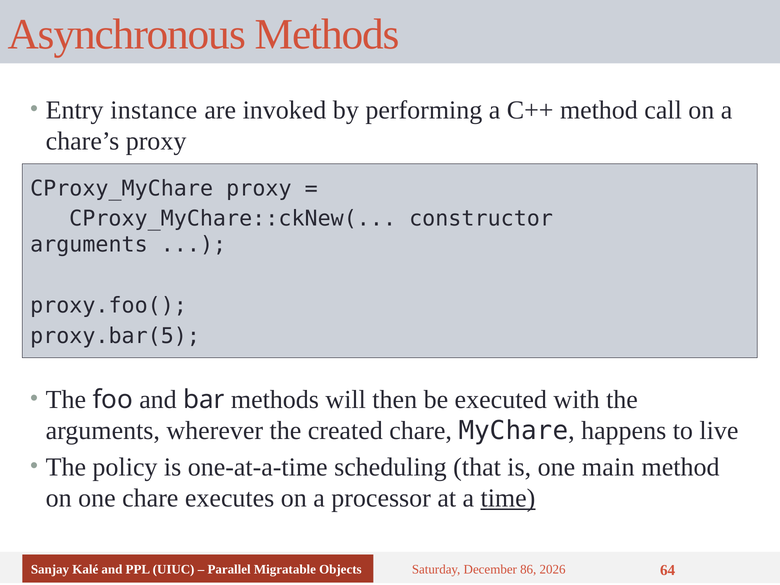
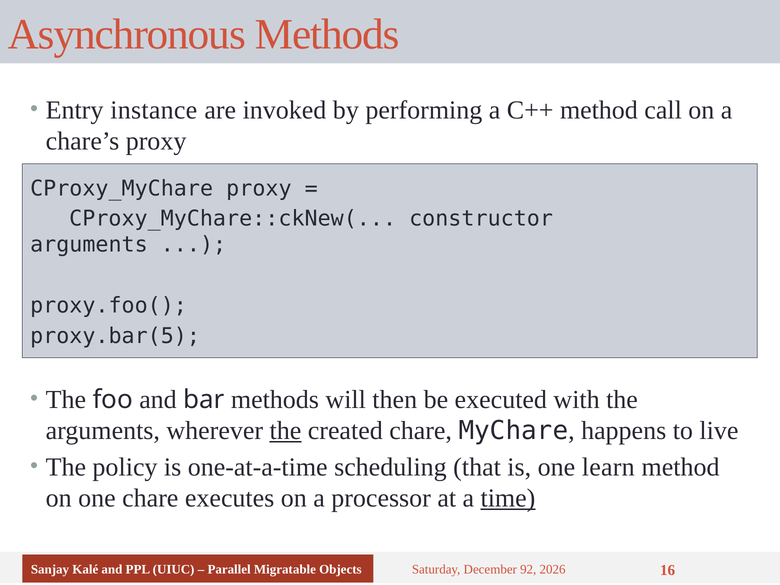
the at (285, 431) underline: none -> present
main: main -> learn
86: 86 -> 92
64: 64 -> 16
